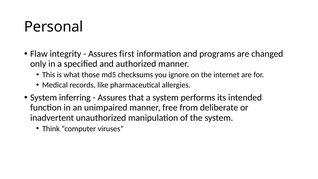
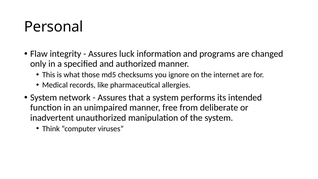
first: first -> luck
inferring: inferring -> network
